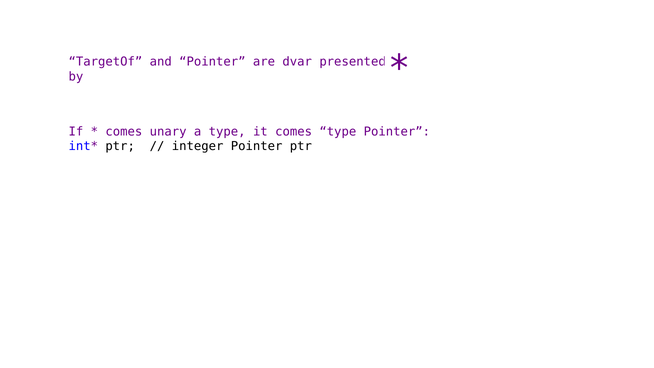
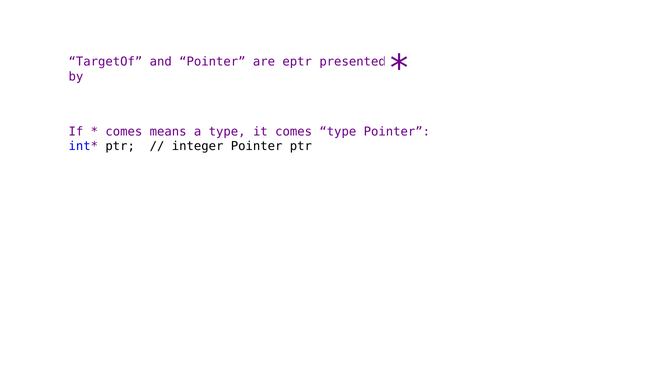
dvar: dvar -> eptr
unary: unary -> means
